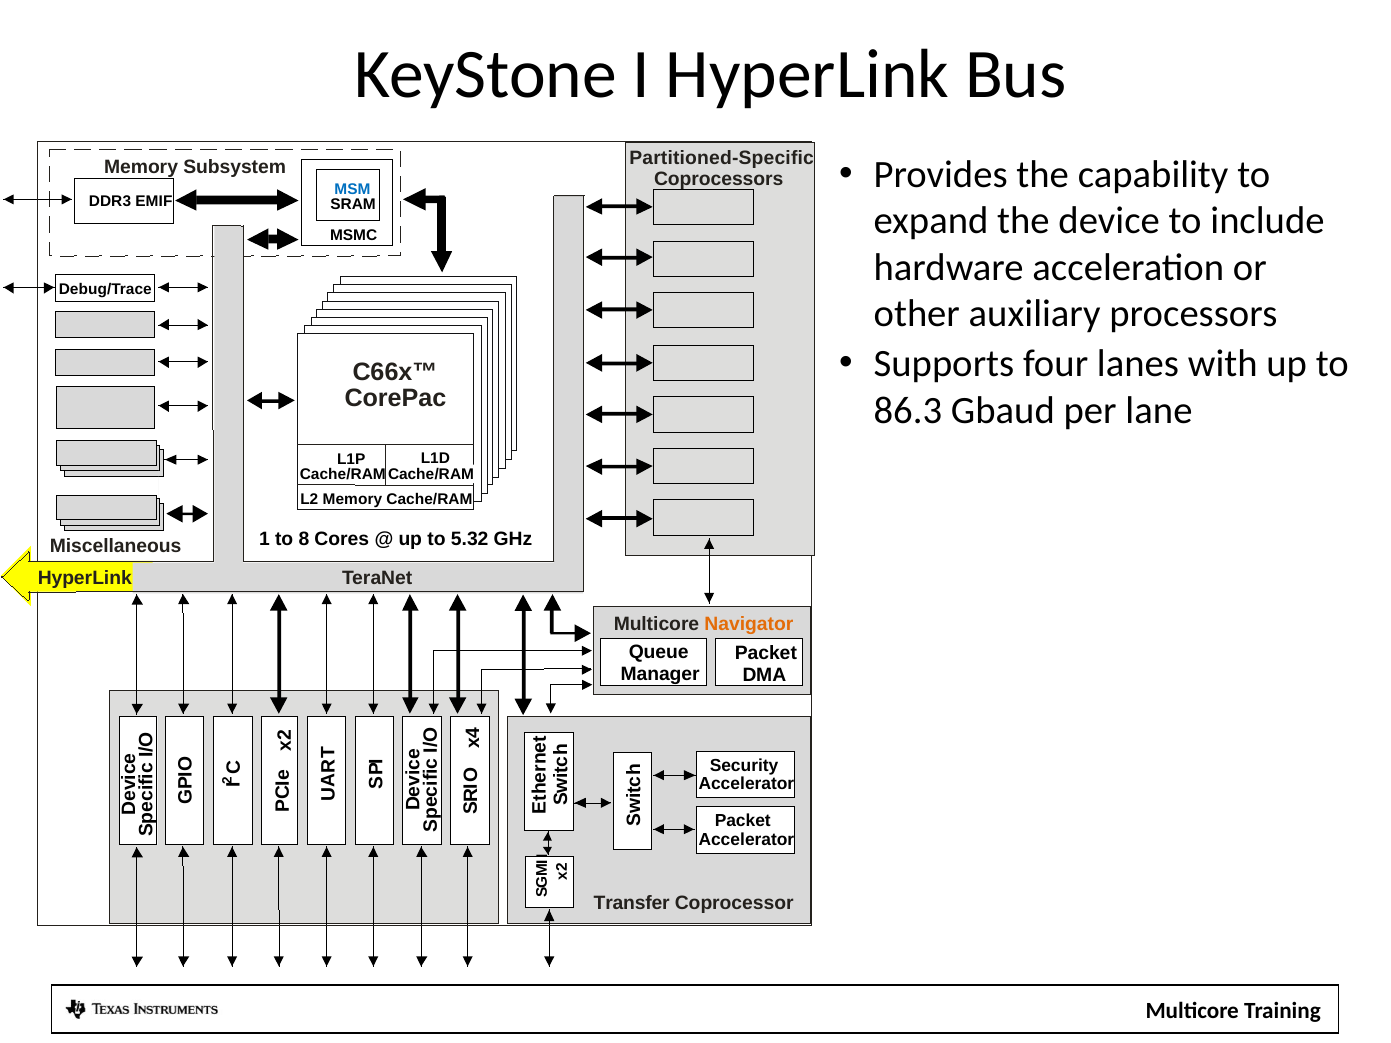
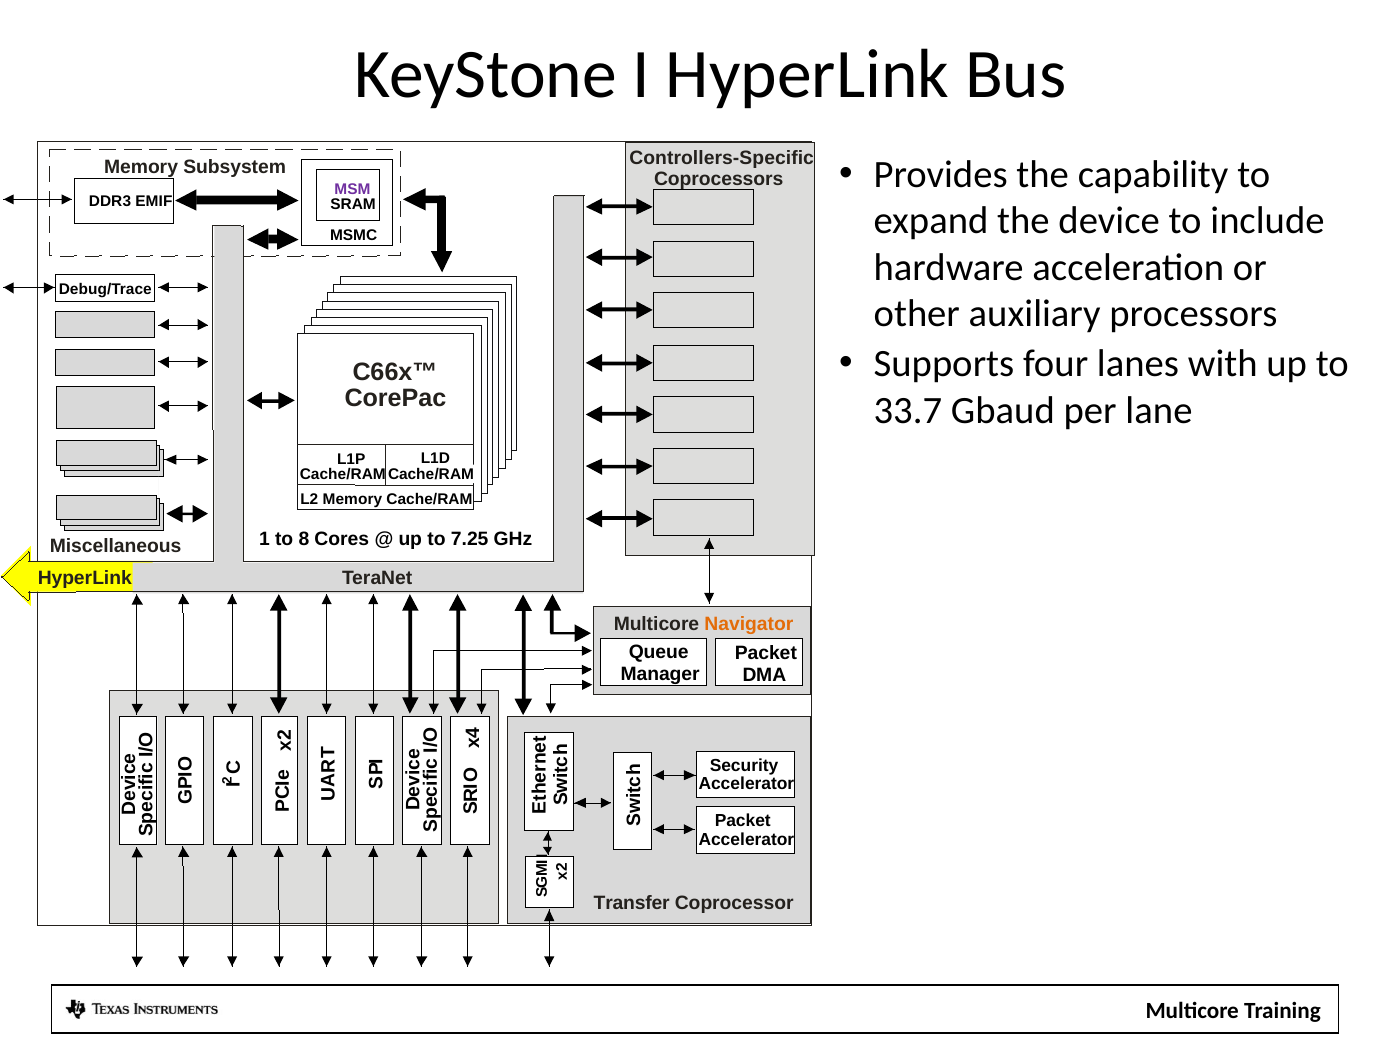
Partitioned-Specific: Partitioned-Specific -> Controllers-Specific
MSM colour: blue -> purple
86.3: 86.3 -> 33.7
5.32: 5.32 -> 7.25
